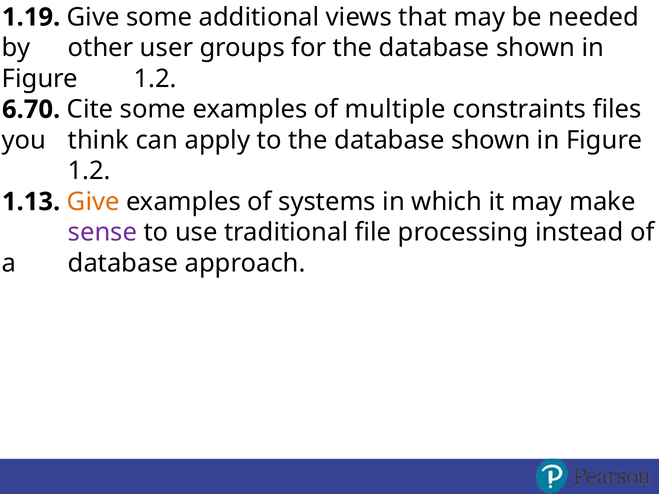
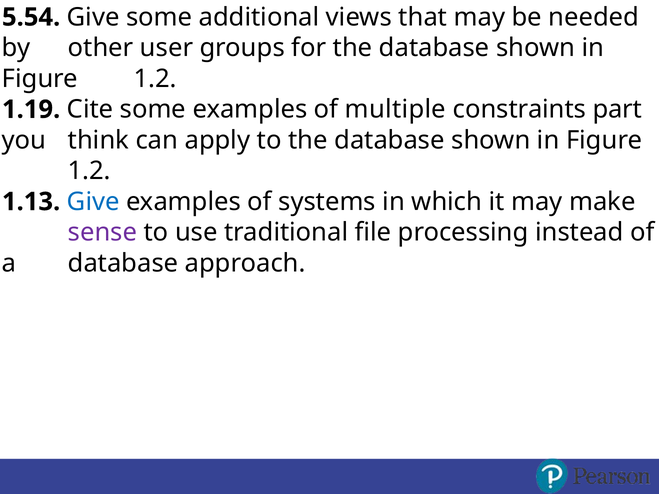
1.19: 1.19 -> 5.54
6.70: 6.70 -> 1.19
files: files -> part
Give at (93, 202) colour: orange -> blue
